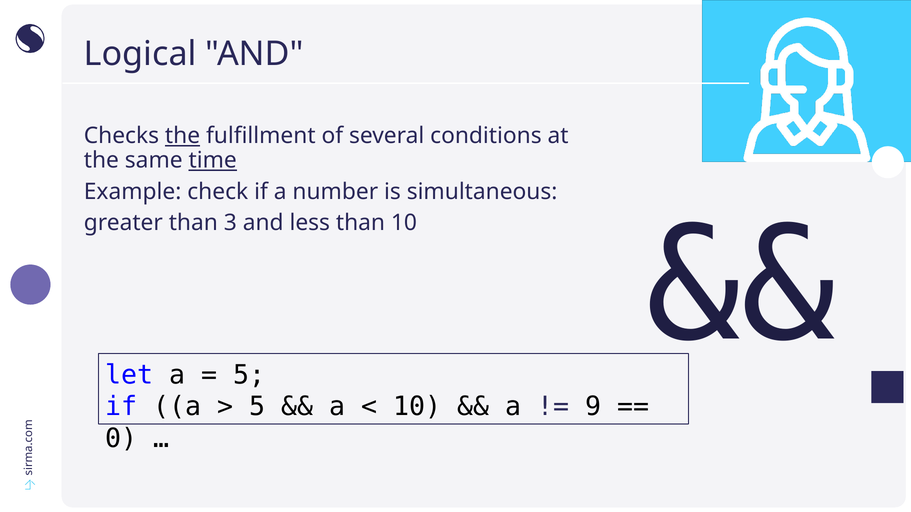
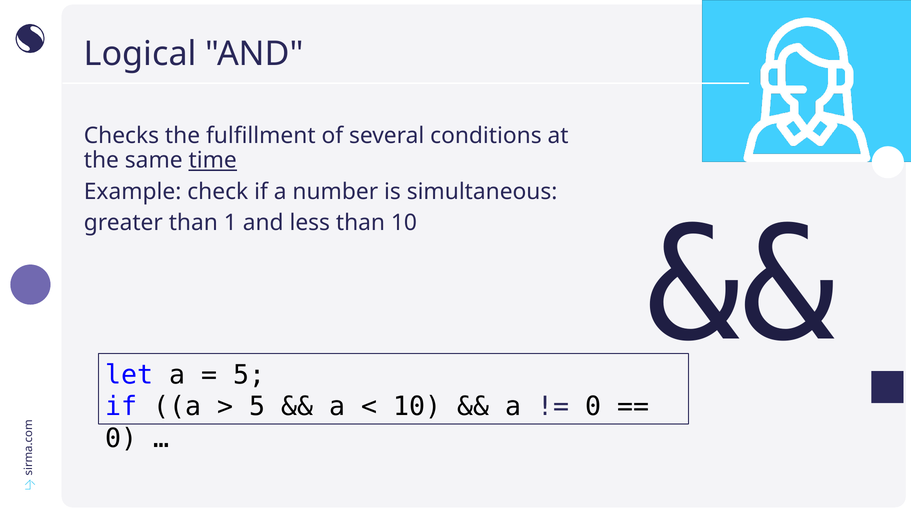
the at (183, 136) underline: present -> none
3: 3 -> 1
9 at (593, 407): 9 -> 0
